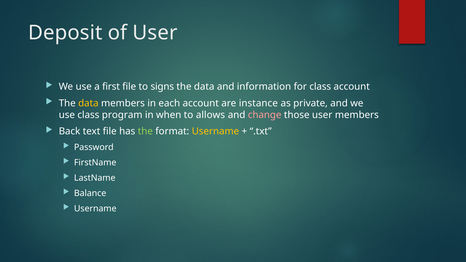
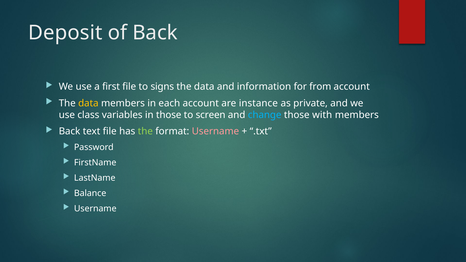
of User: User -> Back
for class: class -> from
program: program -> variables
in when: when -> those
allows: allows -> screen
change colour: pink -> light blue
those user: user -> with
Username at (215, 131) colour: yellow -> pink
